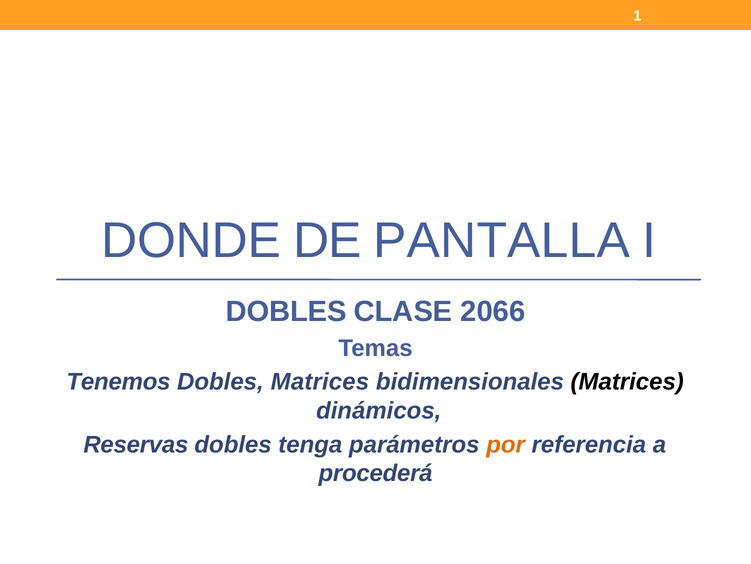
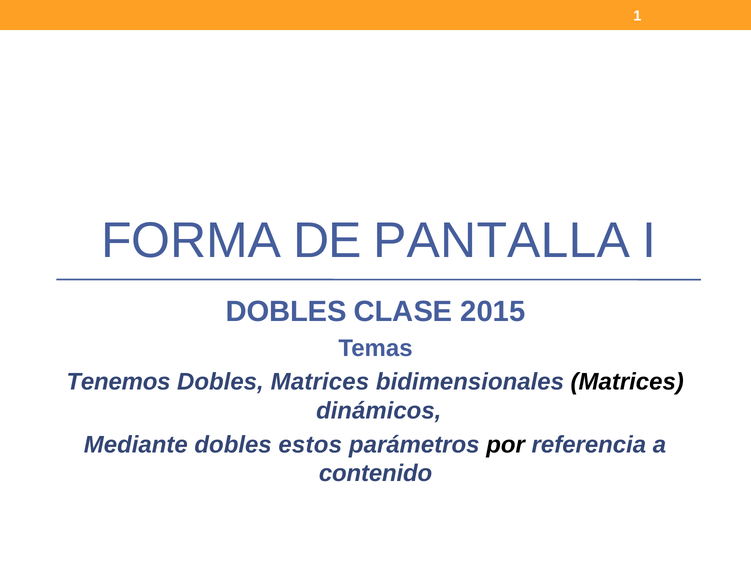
DONDE: DONDE -> FORMA
2066: 2066 -> 2015
Reservas: Reservas -> Mediante
tenga: tenga -> estos
por colour: orange -> black
procederá: procederá -> contenido
